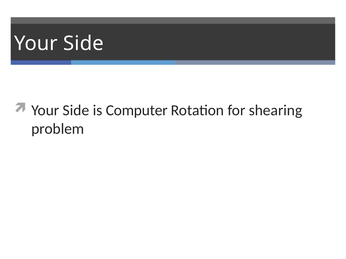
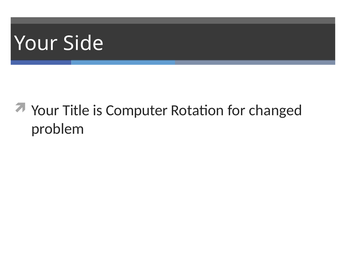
Side at (76, 111): Side -> Title
shearing: shearing -> changed
